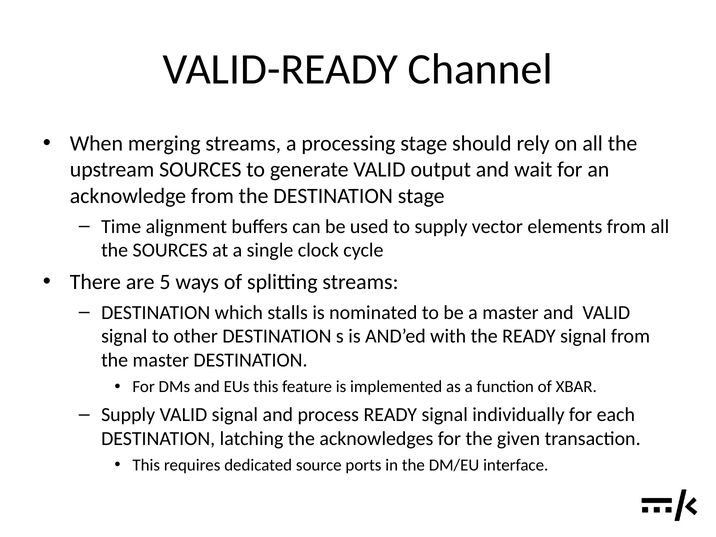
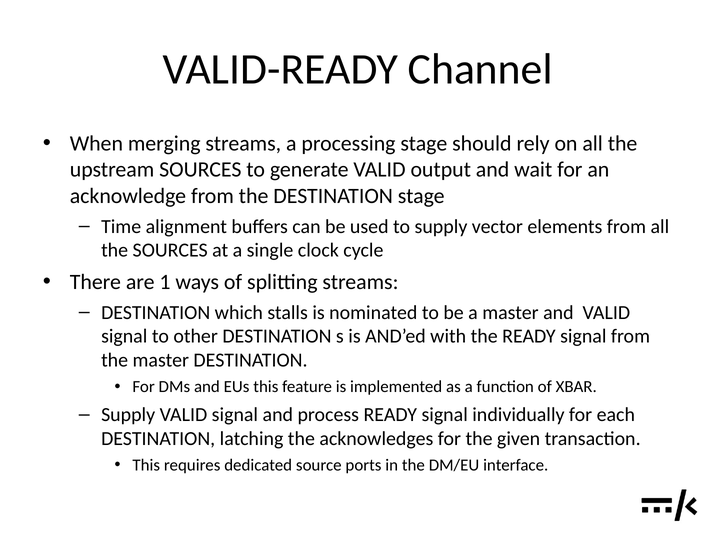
5: 5 -> 1
